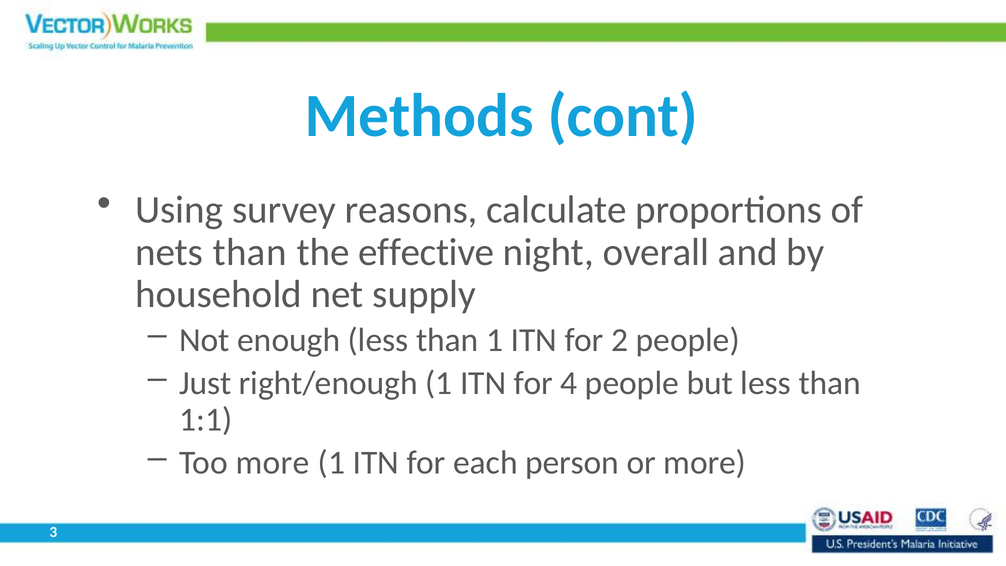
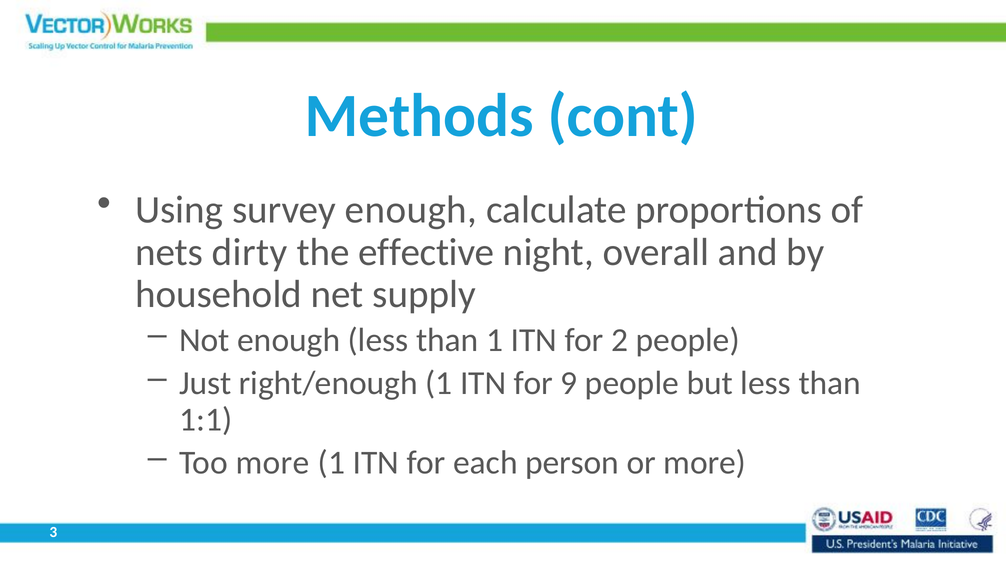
survey reasons: reasons -> enough
nets than: than -> dirty
4: 4 -> 9
